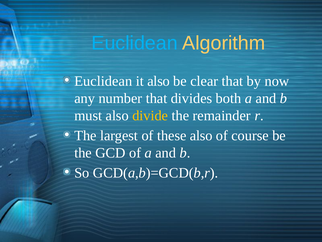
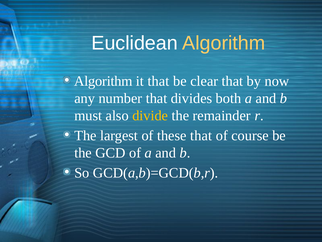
Euclidean at (135, 43) colour: light blue -> white
Euclidean at (103, 81): Euclidean -> Algorithm
it also: also -> that
these also: also -> that
